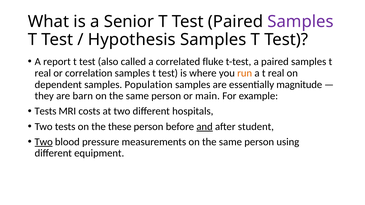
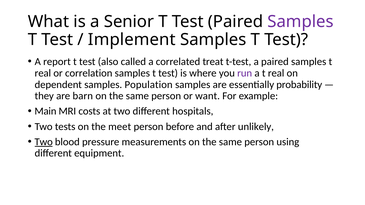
Hypothesis: Hypothesis -> Implement
fluke: fluke -> treat
run colour: orange -> purple
magnitude: magnitude -> probability
main: main -> want
Tests at (45, 111): Tests -> Main
these: these -> meet
and underline: present -> none
student: student -> unlikely
